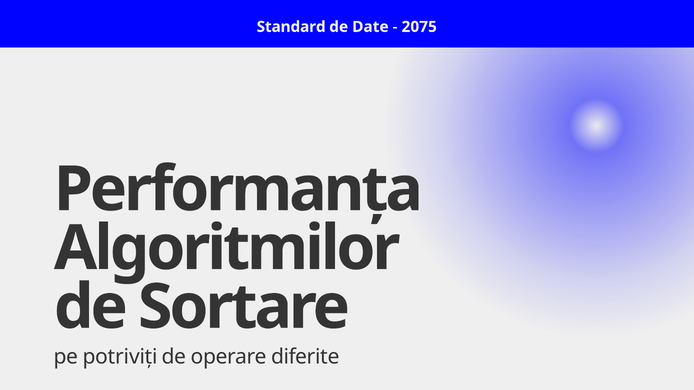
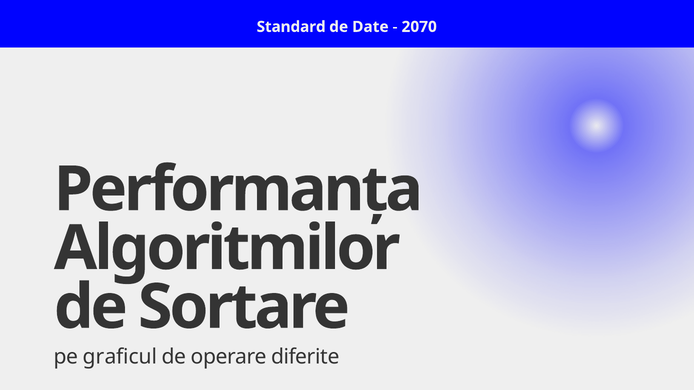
2075: 2075 -> 2070
potriviți: potriviți -> graficul
